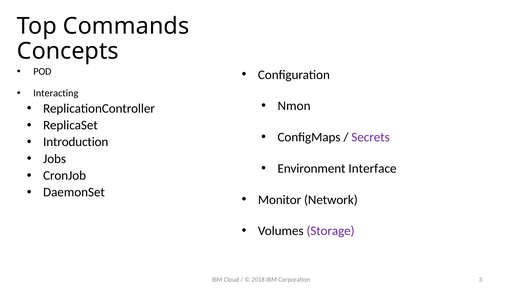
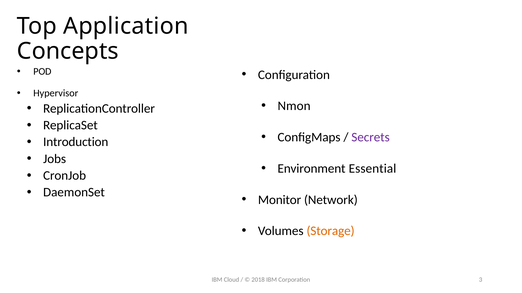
Commands: Commands -> Application
Interacting: Interacting -> Hypervisor
Interface: Interface -> Essential
Storage colour: purple -> orange
